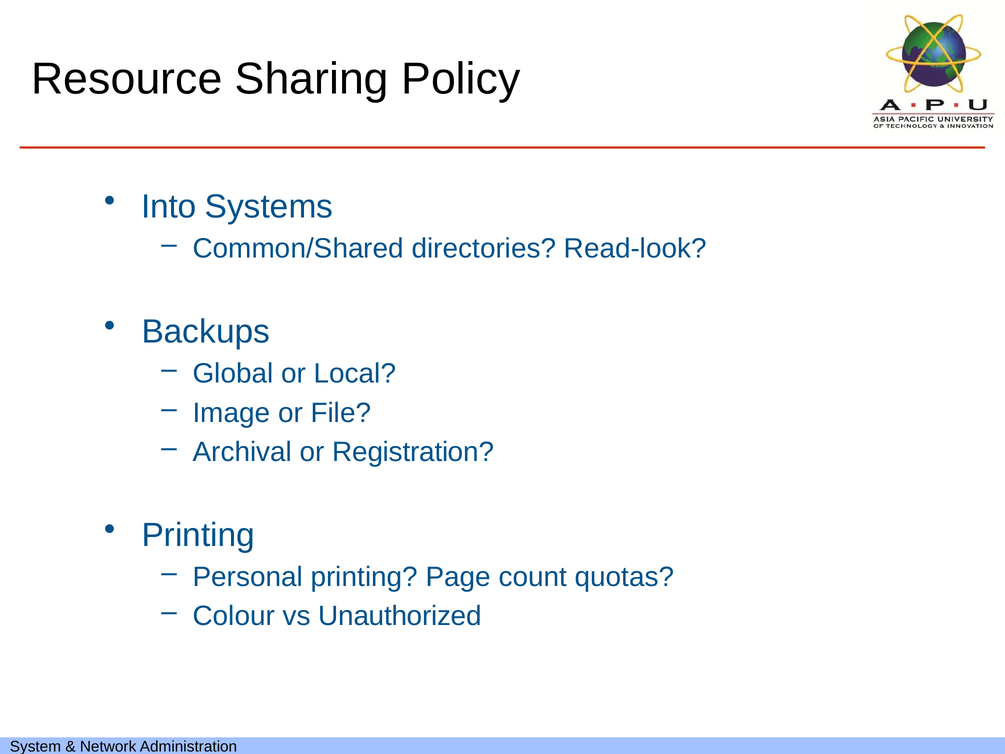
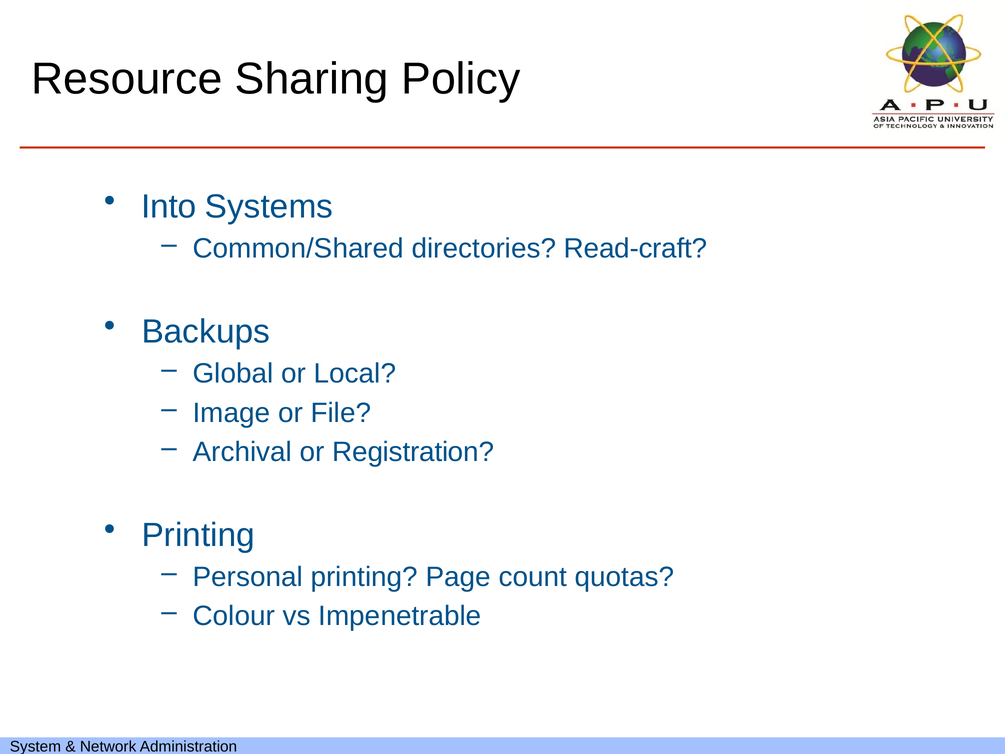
Read-look: Read-look -> Read-craft
Unauthorized: Unauthorized -> Impenetrable
